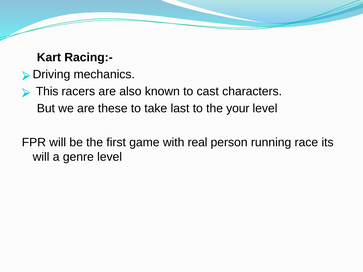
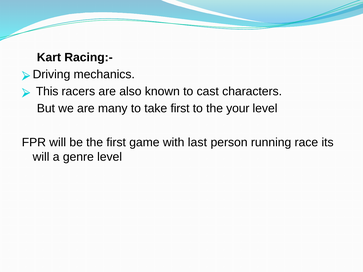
these: these -> many
take last: last -> first
real: real -> last
